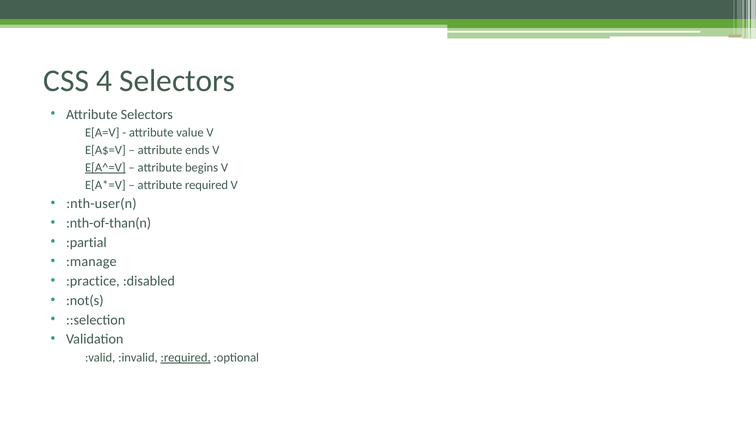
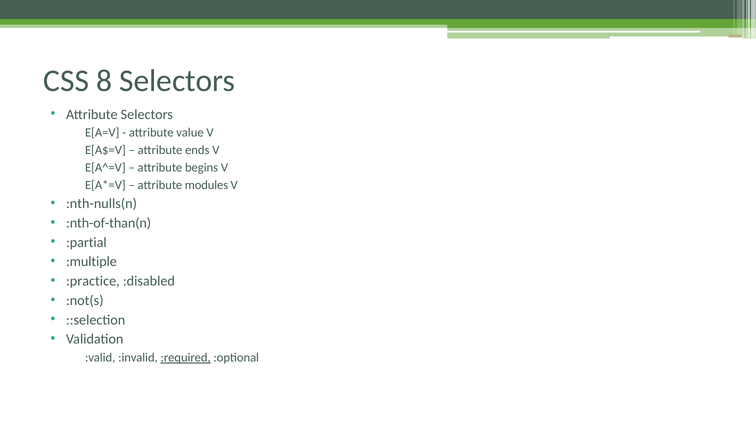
4: 4 -> 8
E[A^=V underline: present -> none
required: required -> modules
:nth-user(n: :nth-user(n -> :nth-nulls(n
:manage: :manage -> :multiple
